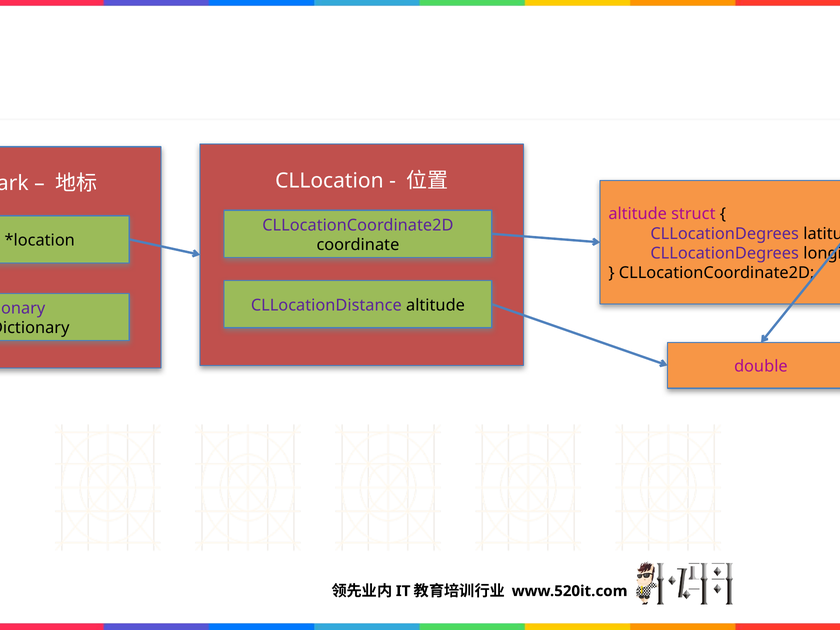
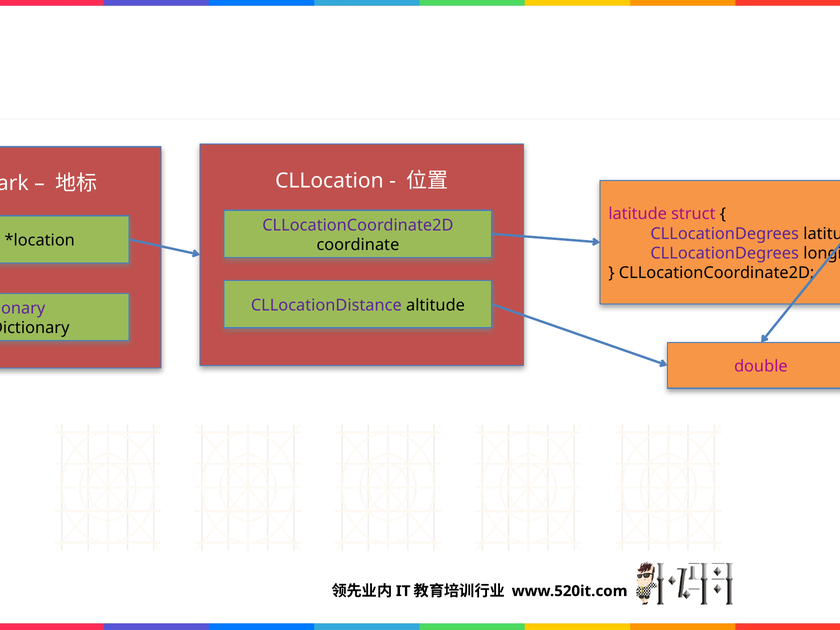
altitude at (638, 214): altitude -> latitude
